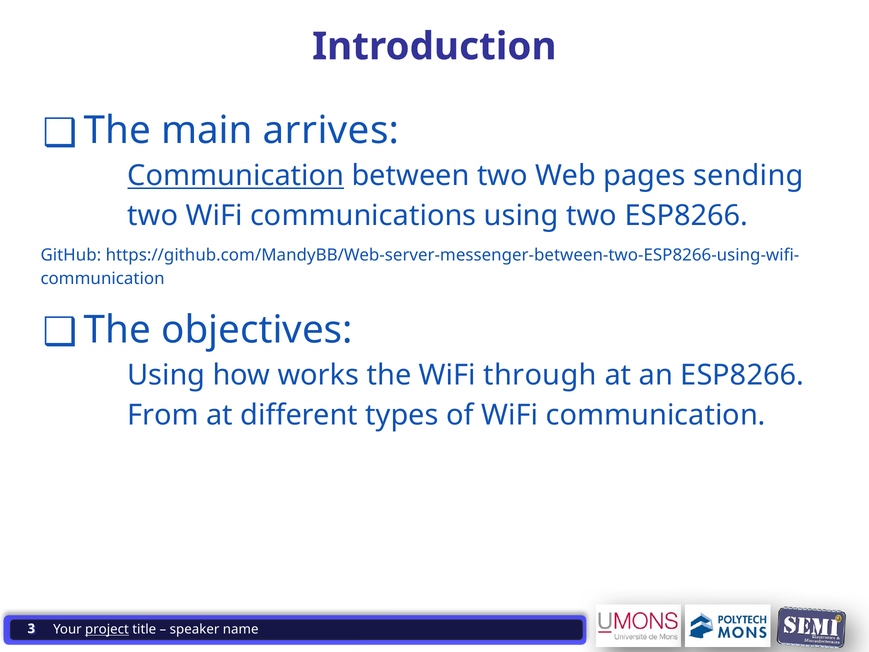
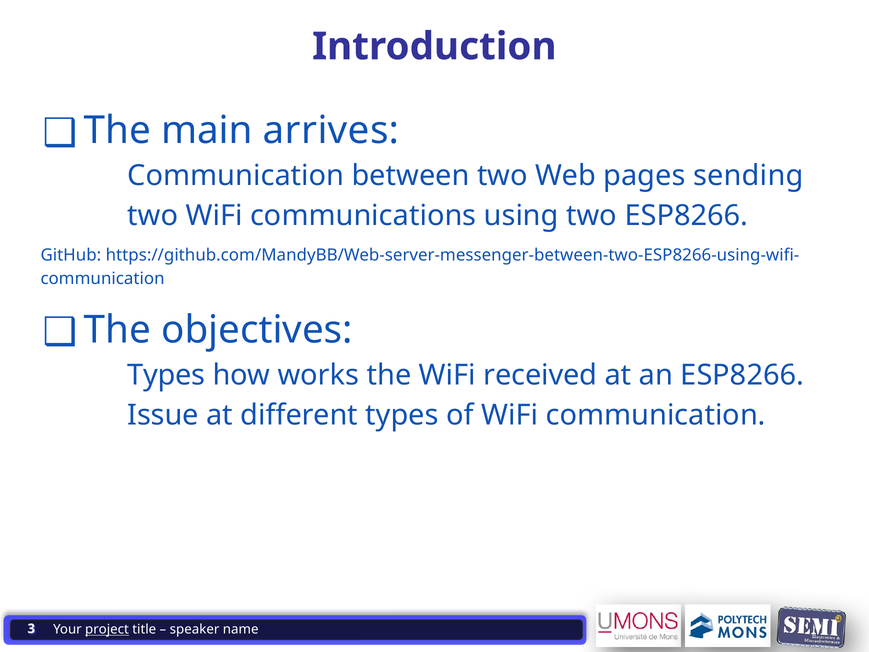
Communication at (236, 176) underline: present -> none
Using at (166, 375): Using -> Types
through: through -> received
From: From -> Issue
